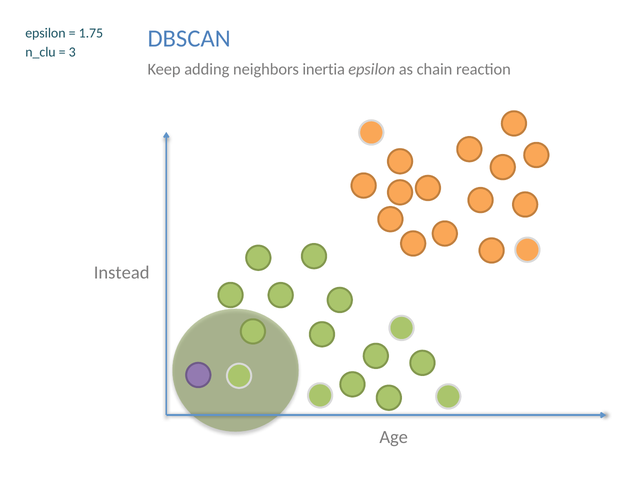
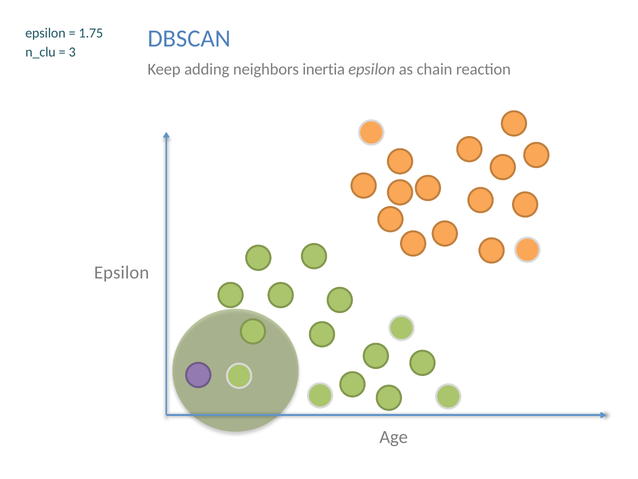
Instead at (122, 272): Instead -> Epsilon
